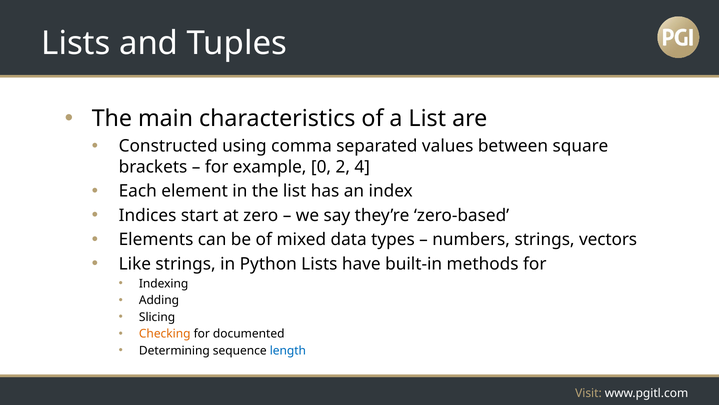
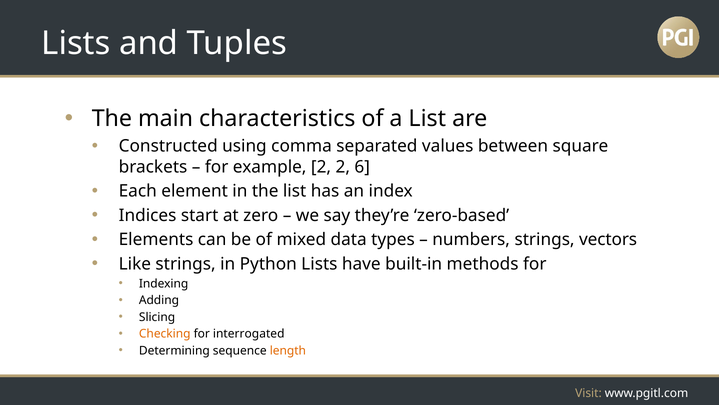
example 0: 0 -> 2
4: 4 -> 6
documented: documented -> interrogated
length colour: blue -> orange
